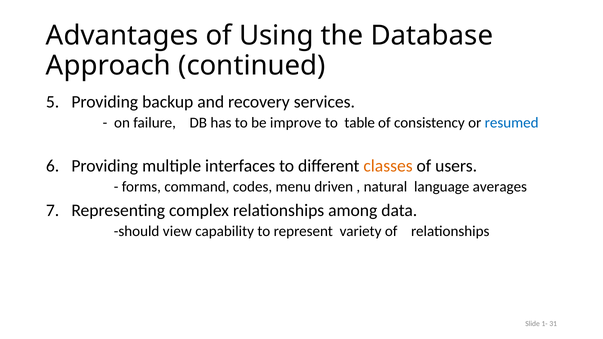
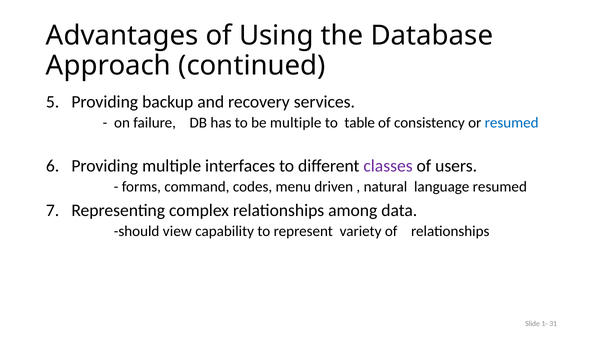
be improve: improve -> multiple
classes colour: orange -> purple
language averages: averages -> resumed
